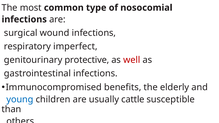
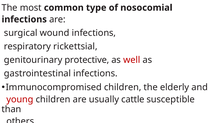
imperfect: imperfect -> rickettsial
Immunocompromised benefits: benefits -> children
young colour: blue -> red
